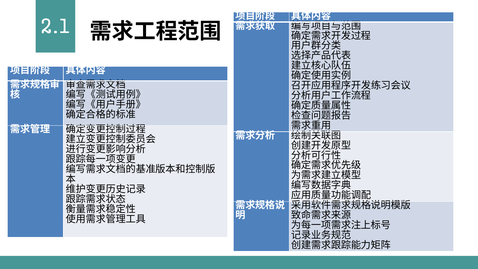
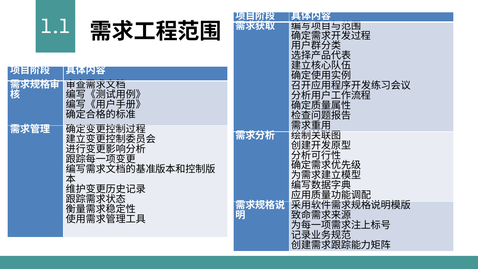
2.1: 2.1 -> 1.1
